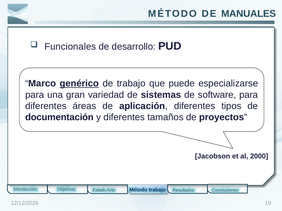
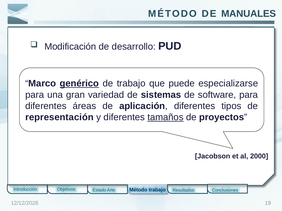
Funcionales: Funcionales -> Modificación
documentación: documentación -> representación
tamaños underline: none -> present
